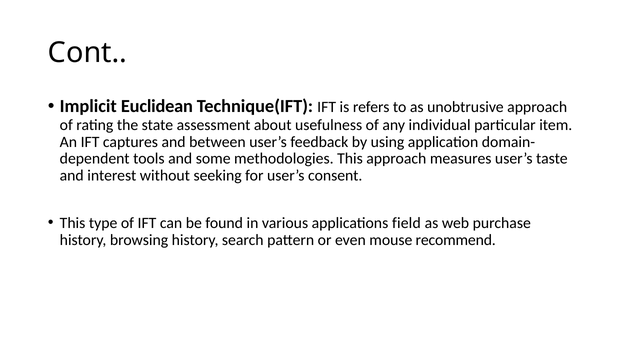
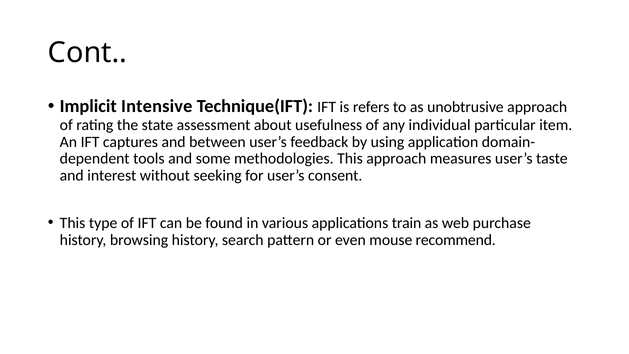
Euclidean: Euclidean -> Intensive
field: field -> train
